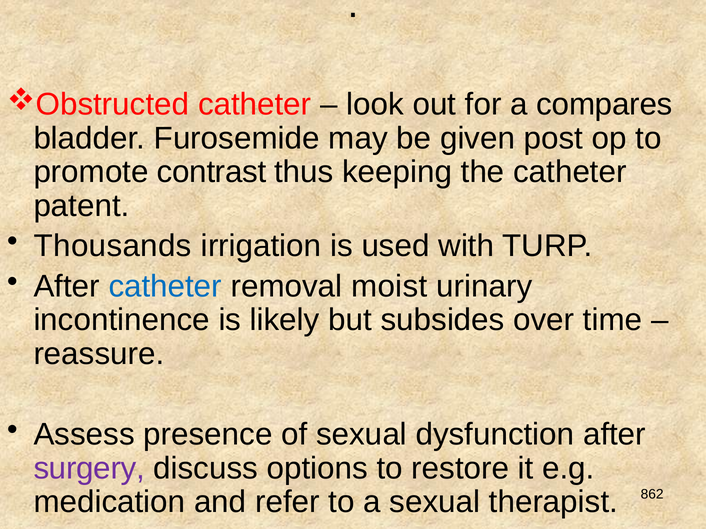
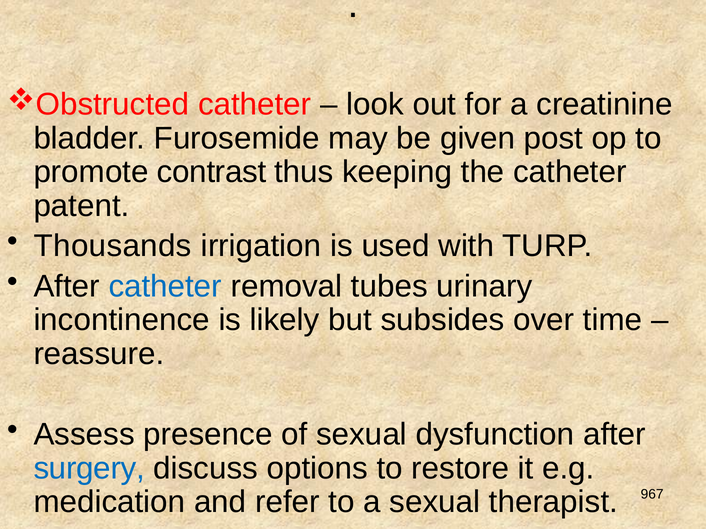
compares: compares -> creatinine
moist: moist -> tubes
surgery colour: purple -> blue
862: 862 -> 967
